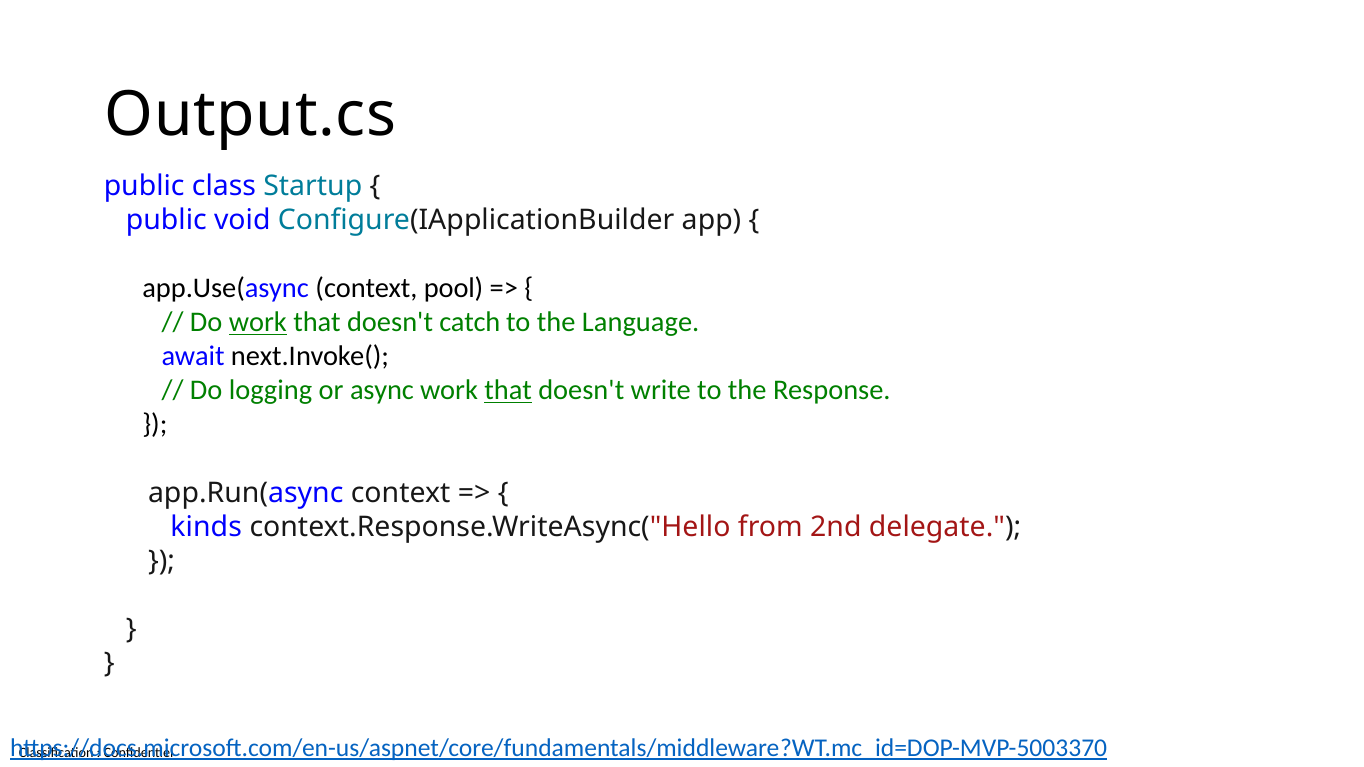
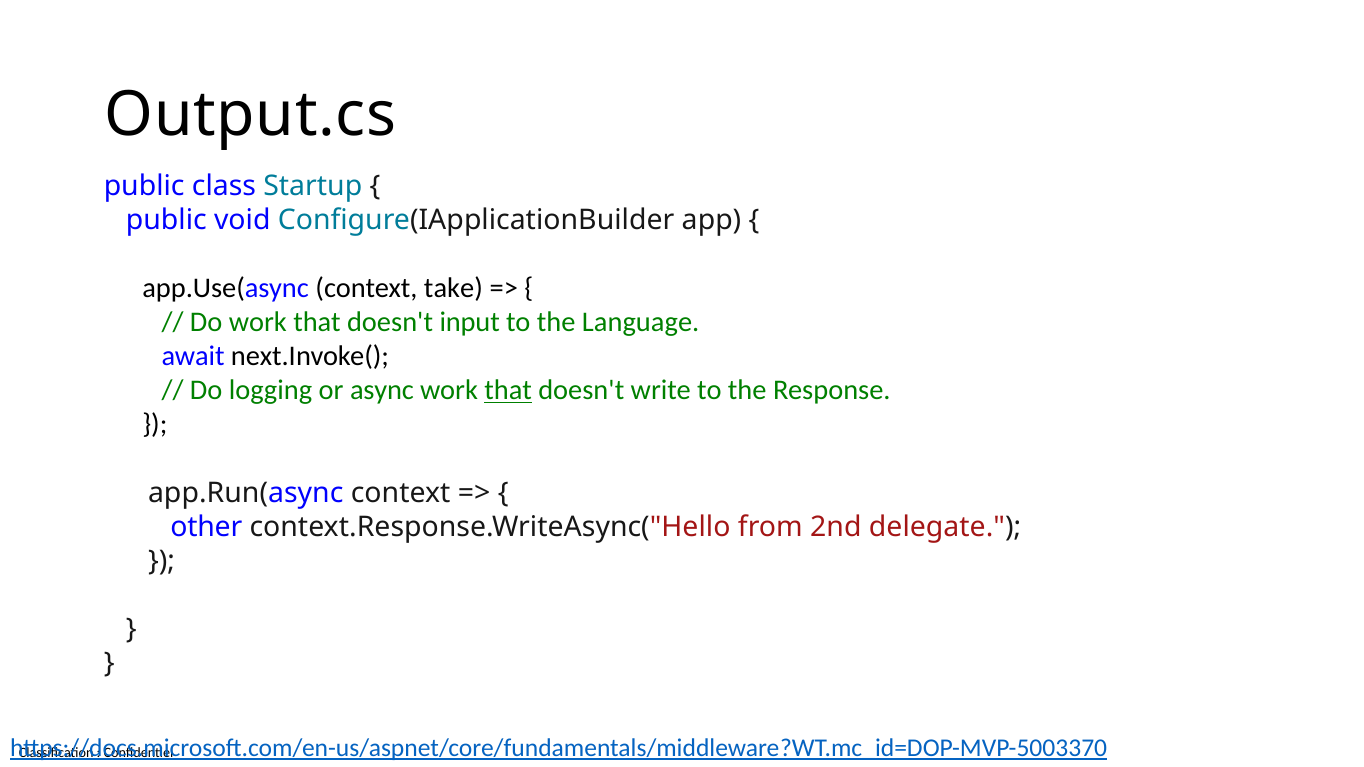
pool: pool -> take
work at (258, 322) underline: present -> none
catch: catch -> input
kinds: kinds -> other
